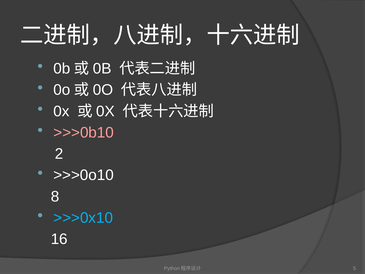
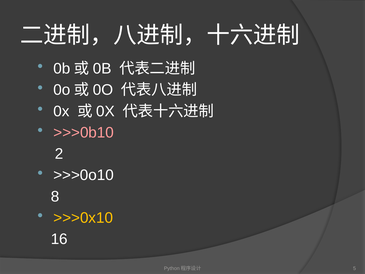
>>>0x10 colour: light blue -> yellow
